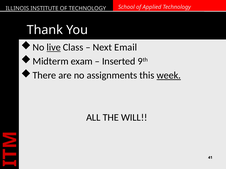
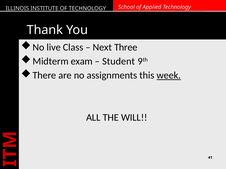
live underline: present -> none
Email: Email -> Three
Inserted: Inserted -> Student
